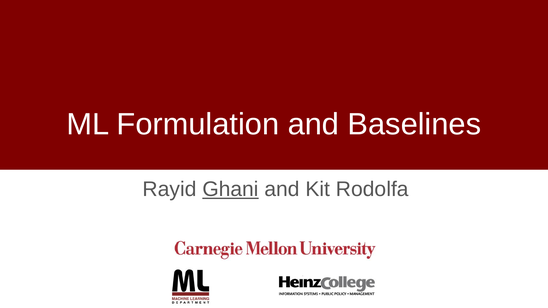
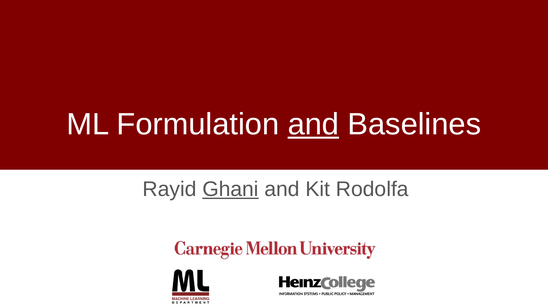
and at (313, 124) underline: none -> present
